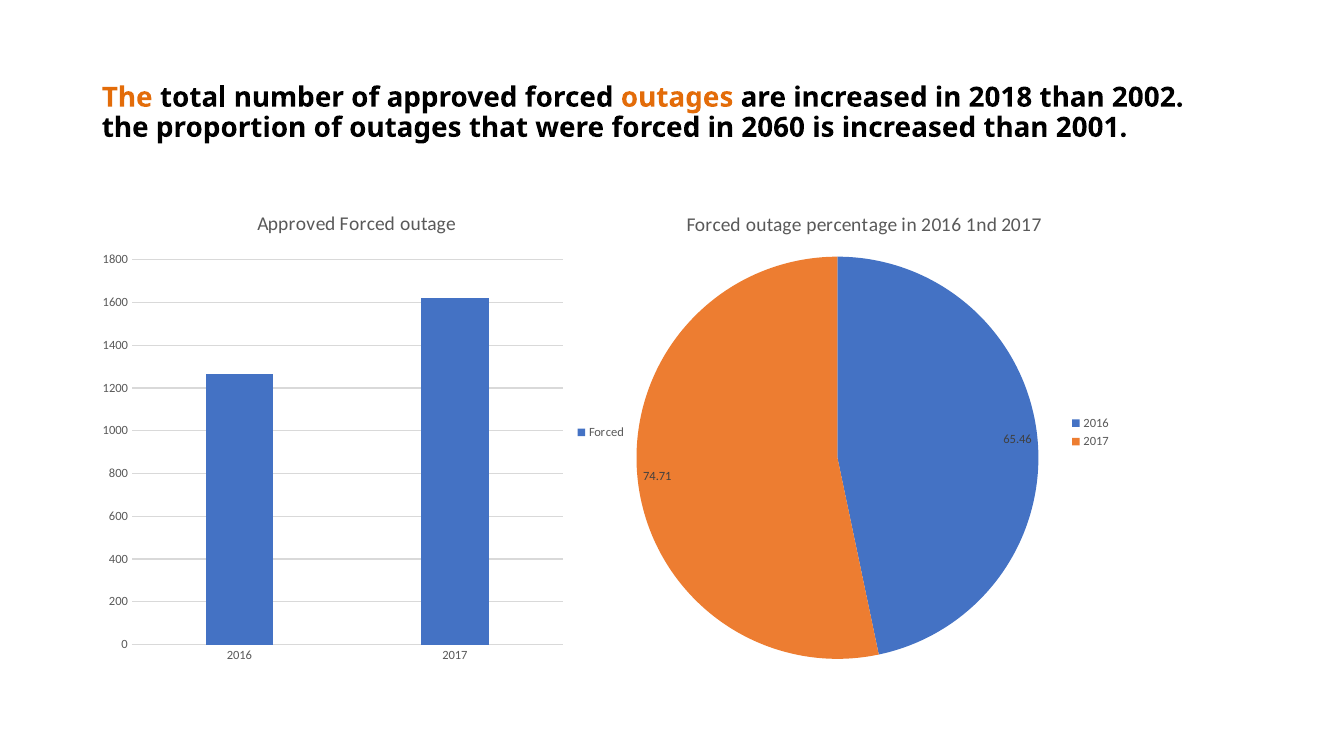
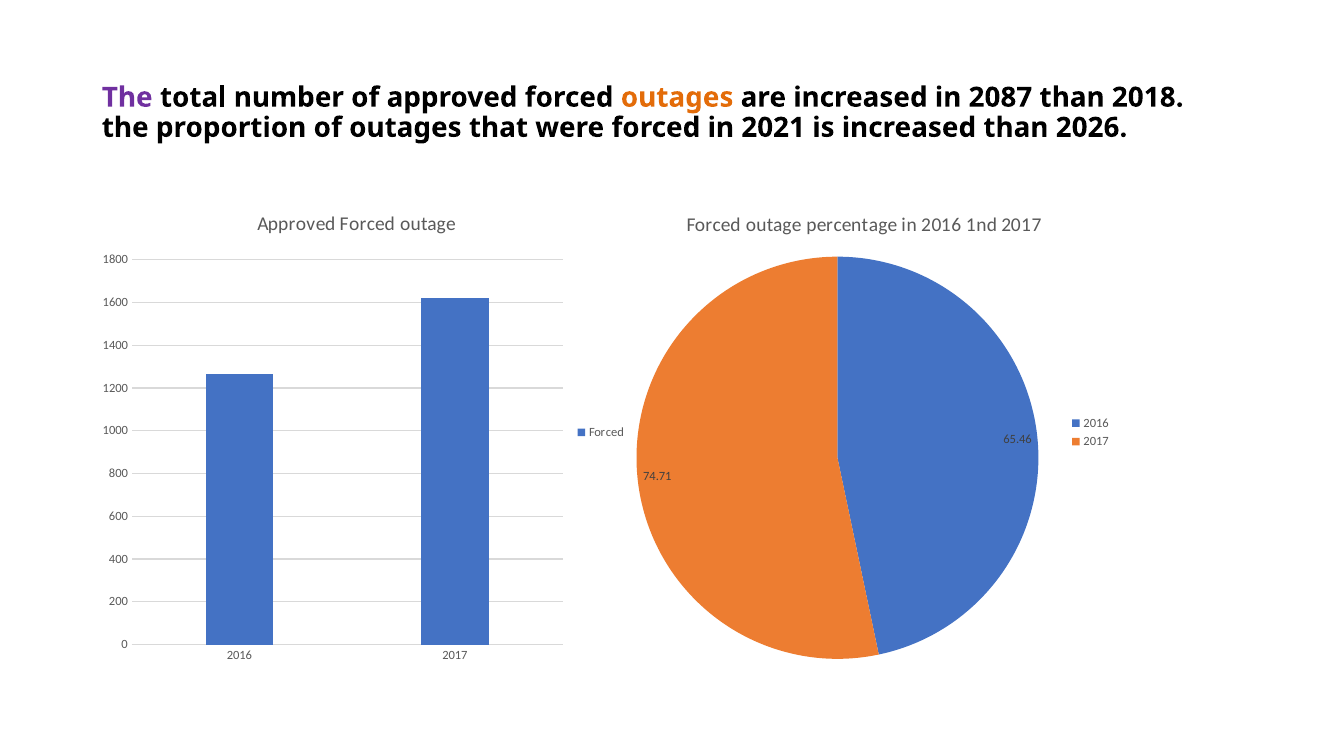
The at (127, 97) colour: orange -> purple
2018: 2018 -> 2087
2002: 2002 -> 2018
2060: 2060 -> 2021
2001: 2001 -> 2026
